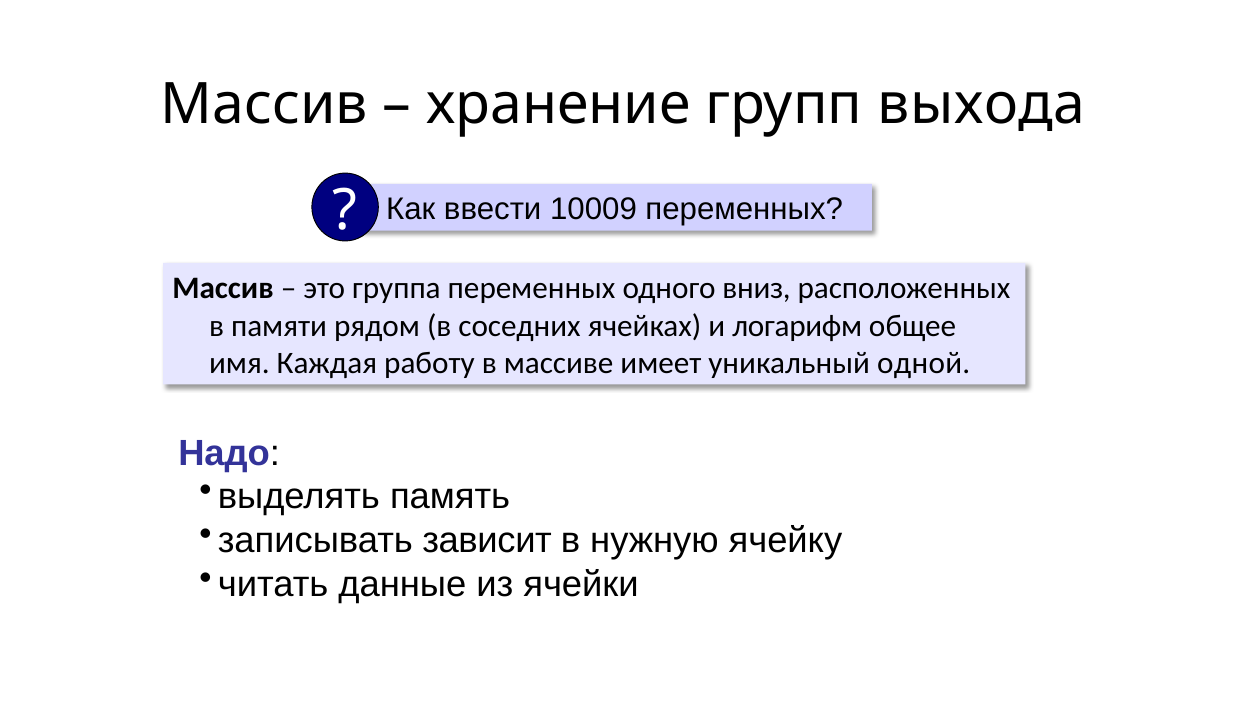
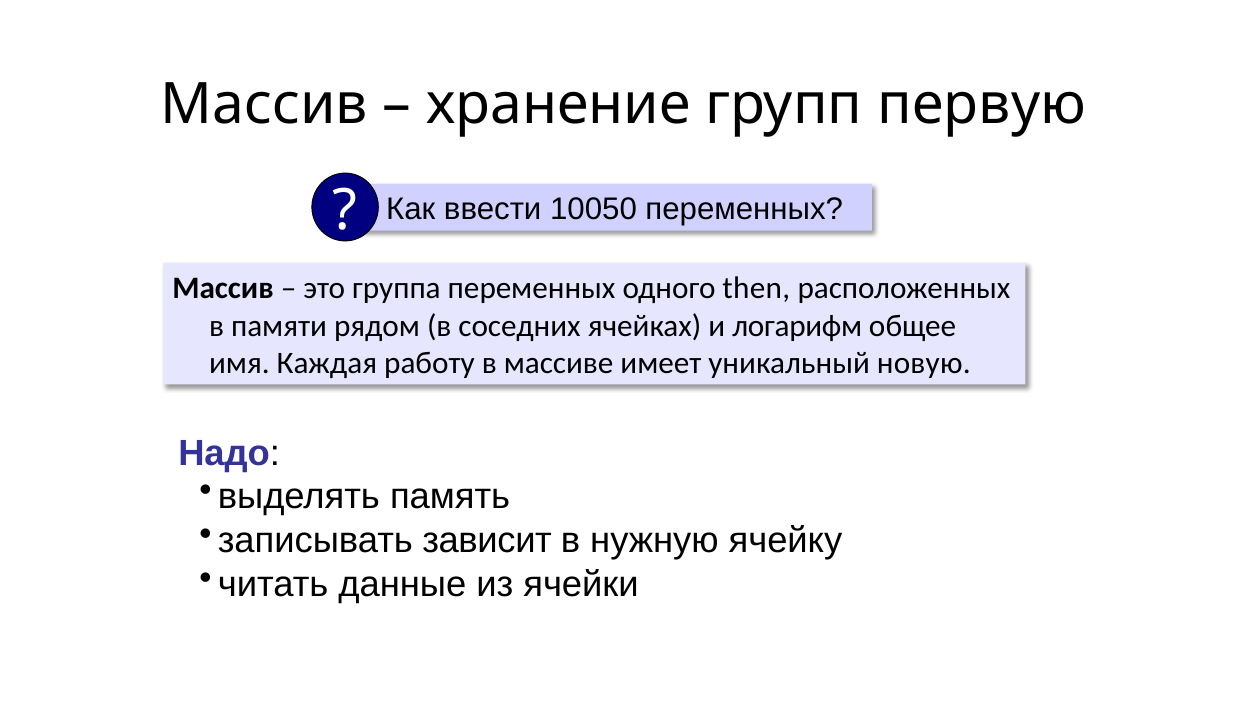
выхода: выхода -> первую
10009: 10009 -> 10050
вниз: вниз -> then
одной: одной -> новую
